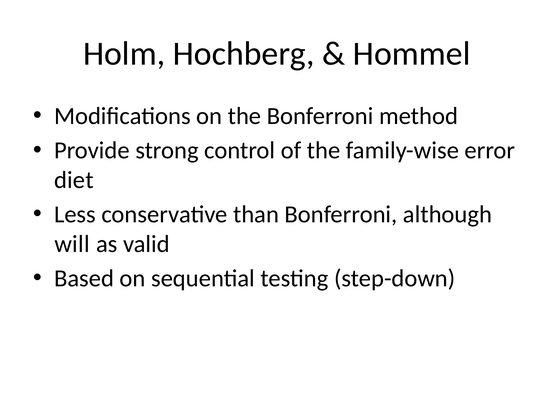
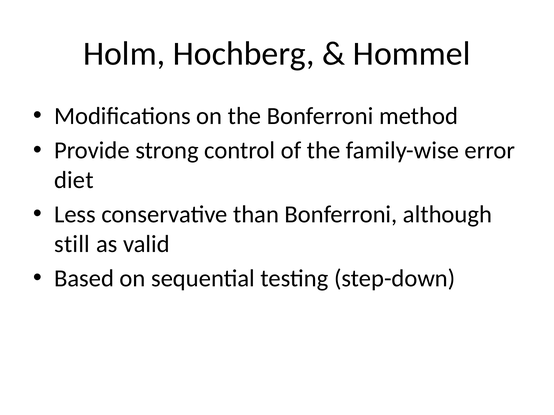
will: will -> still
